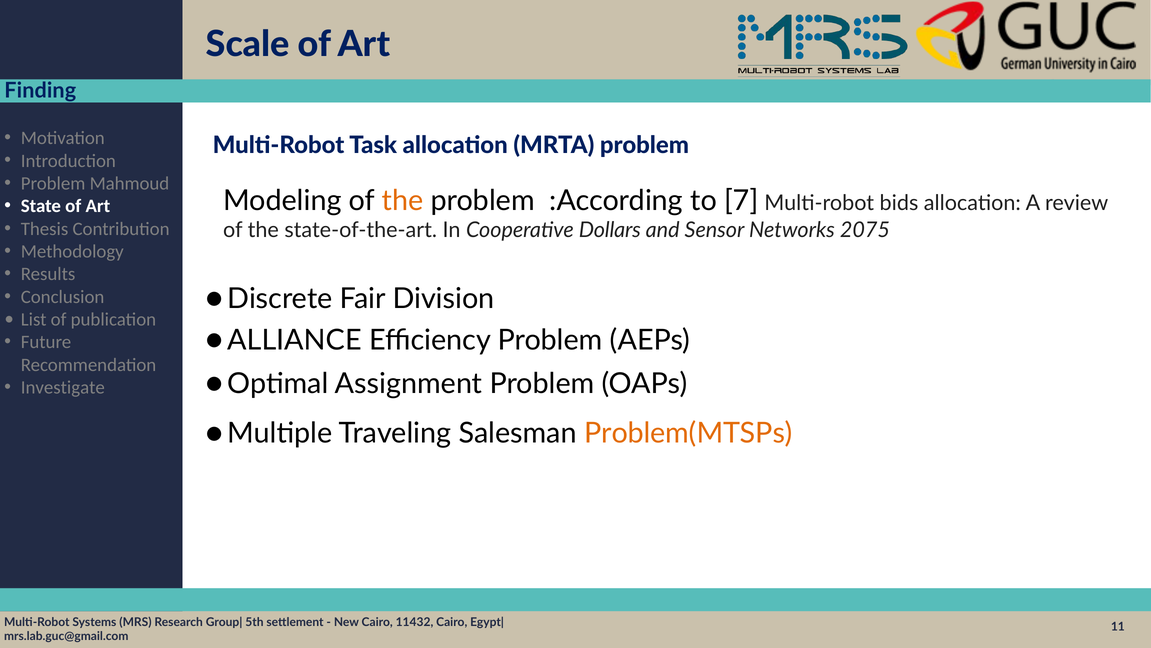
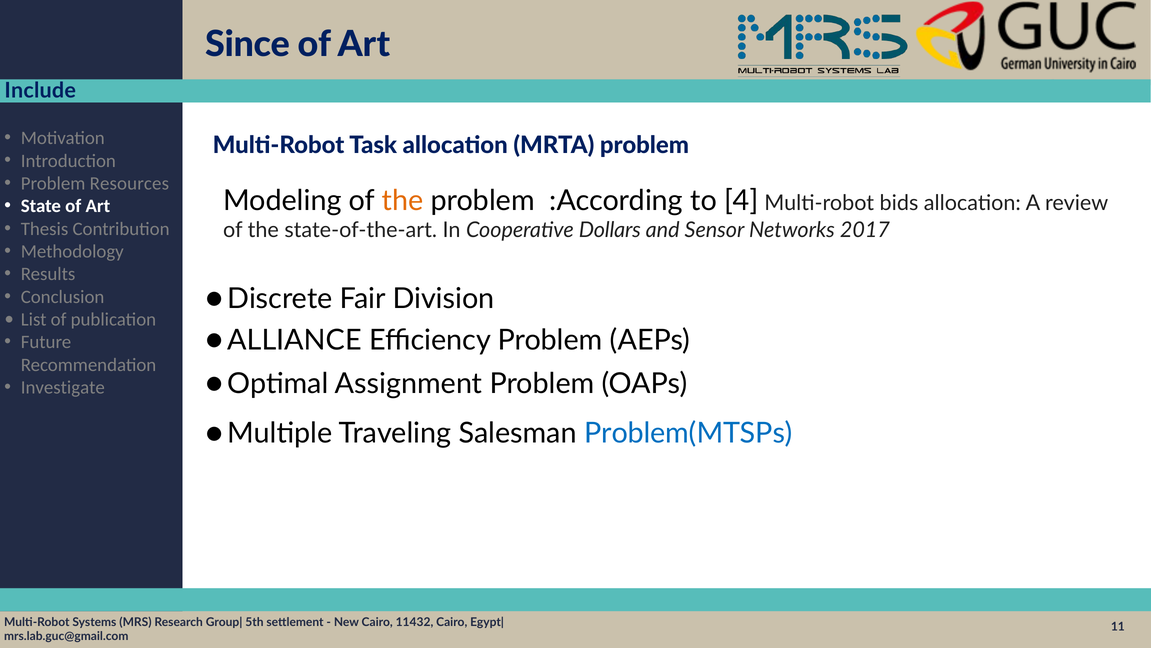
Scale: Scale -> Since
Finding: Finding -> Include
Mahmoud: Mahmoud -> Resources
7: 7 -> 4
2075: 2075 -> 2017
Problem(MTSPs colour: orange -> blue
